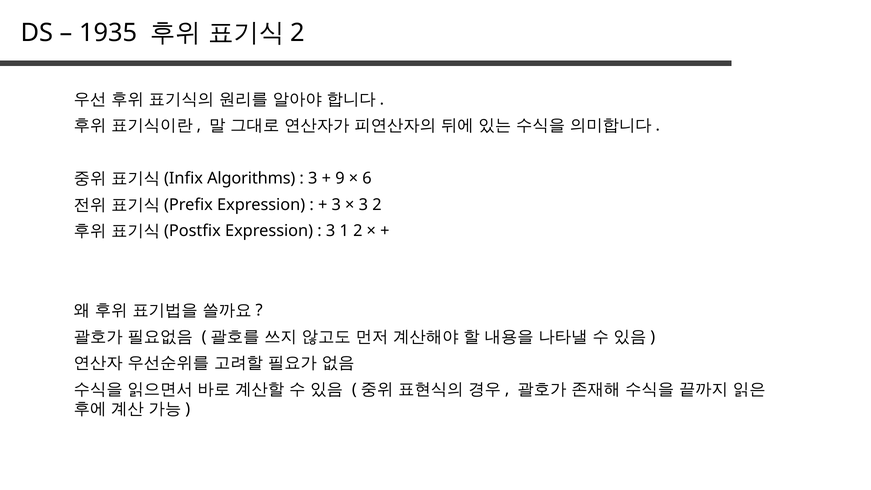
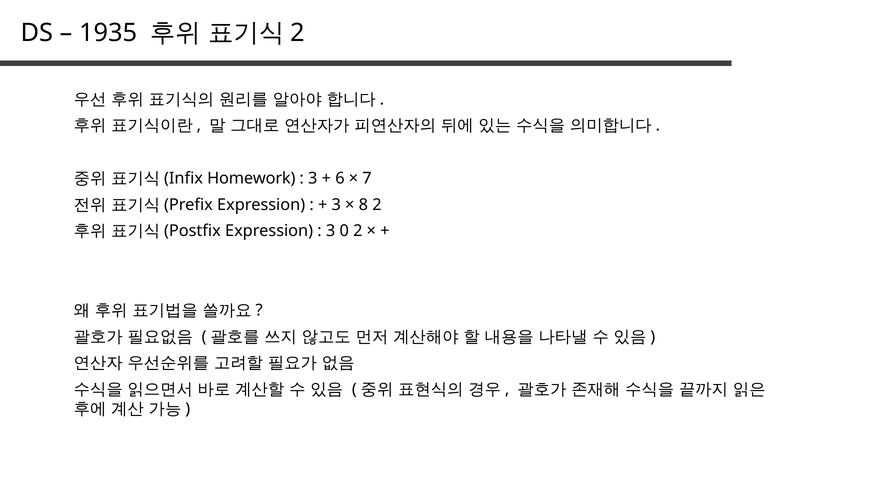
Algorithms: Algorithms -> Homework
9: 9 -> 6
6: 6 -> 7
3 at (363, 205): 3 -> 8
1: 1 -> 0
